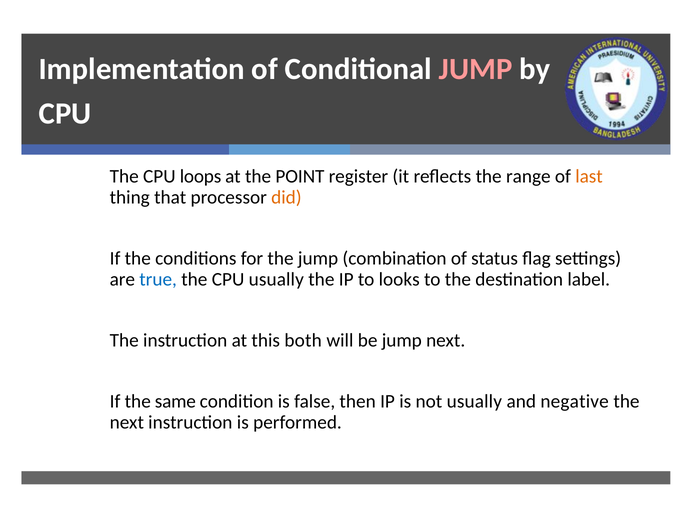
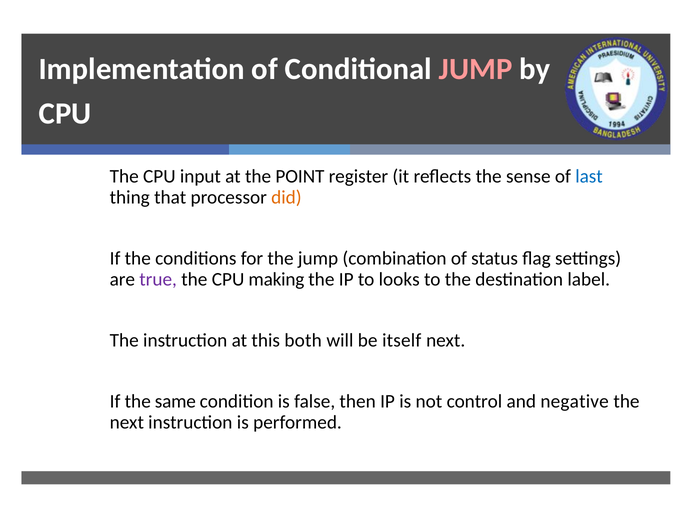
loops: loops -> input
range: range -> sense
last colour: orange -> blue
true colour: blue -> purple
CPU usually: usually -> making
be jump: jump -> itself
not usually: usually -> control
